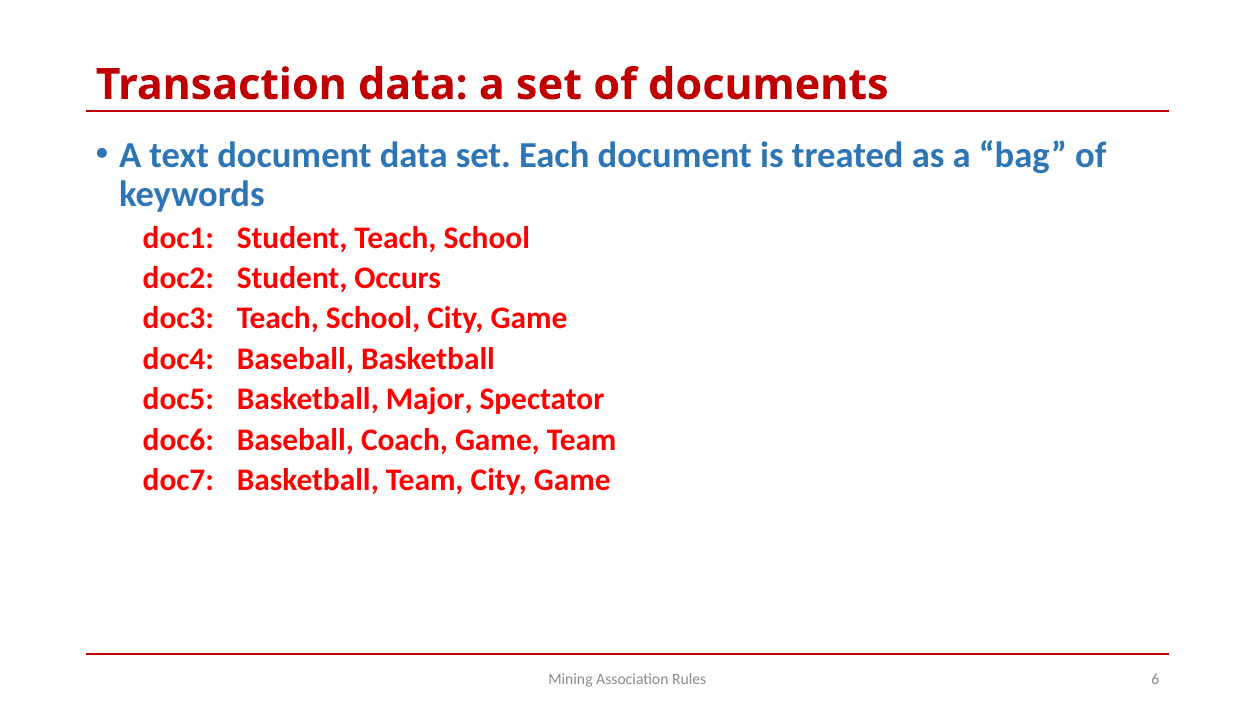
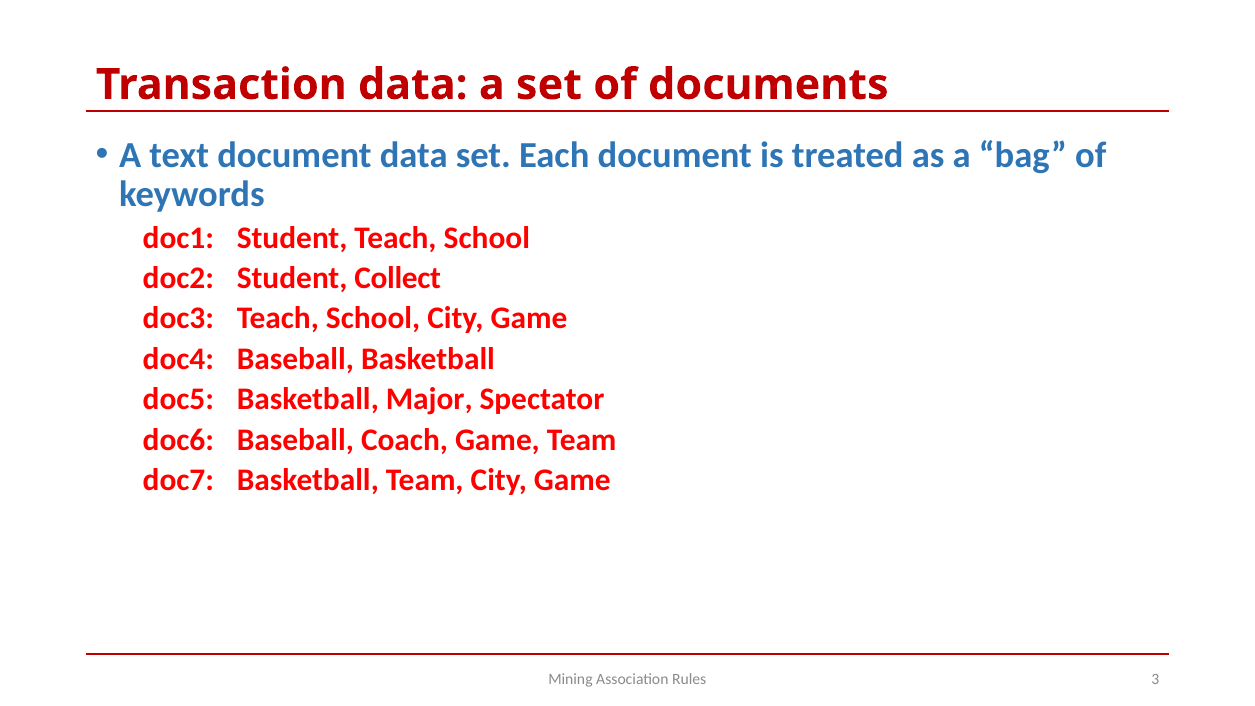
Occurs: Occurs -> Collect
6: 6 -> 3
